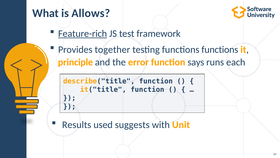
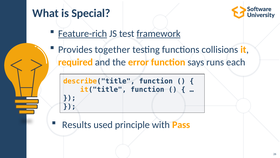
Allows: Allows -> Special
framework underline: none -> present
functions functions: functions -> collisions
principle: principle -> required
suggests: suggests -> principle
Unit: Unit -> Pass
